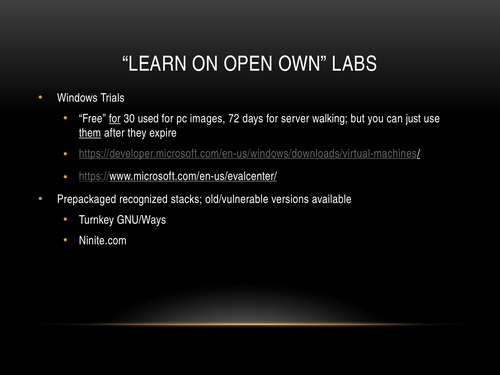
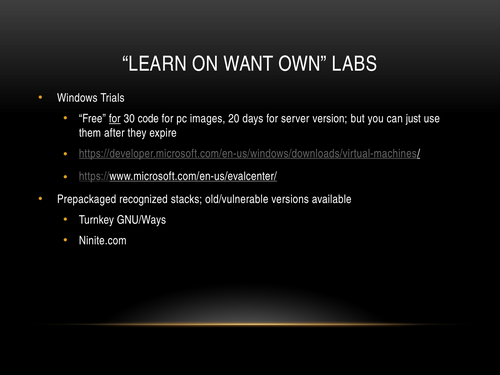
OPEN: OPEN -> WANT
used: used -> code
72: 72 -> 20
walking: walking -> version
them underline: present -> none
